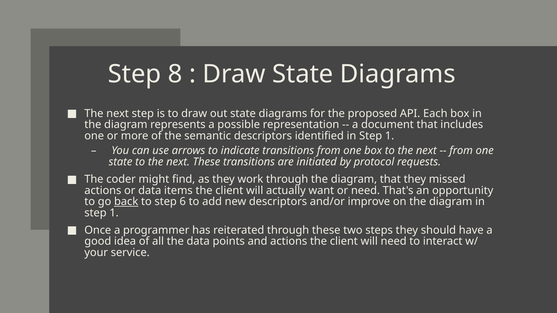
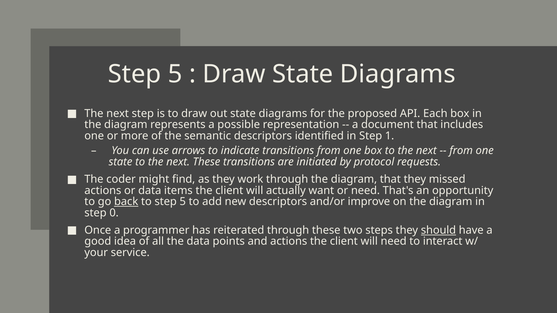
8 at (175, 74): 8 -> 5
to step 6: 6 -> 5
1 at (114, 213): 1 -> 0
should underline: none -> present
